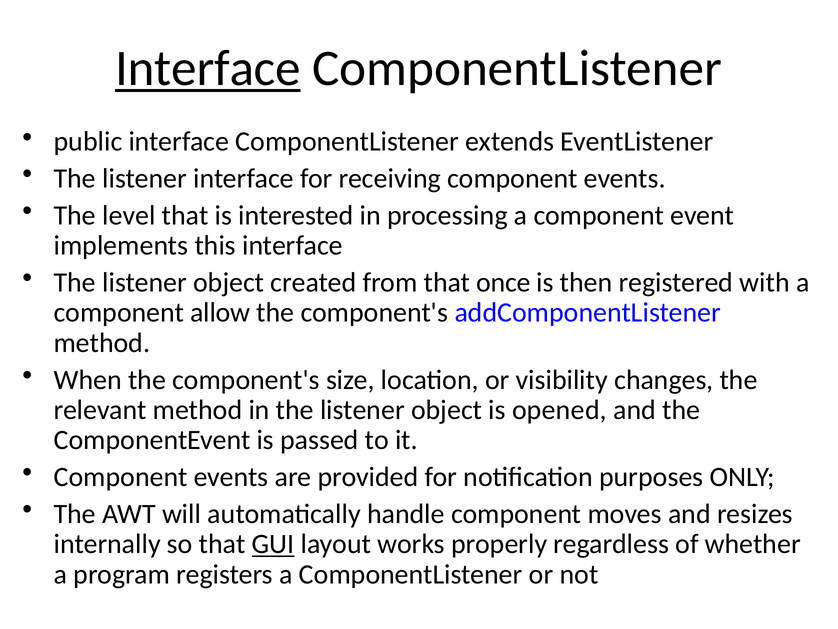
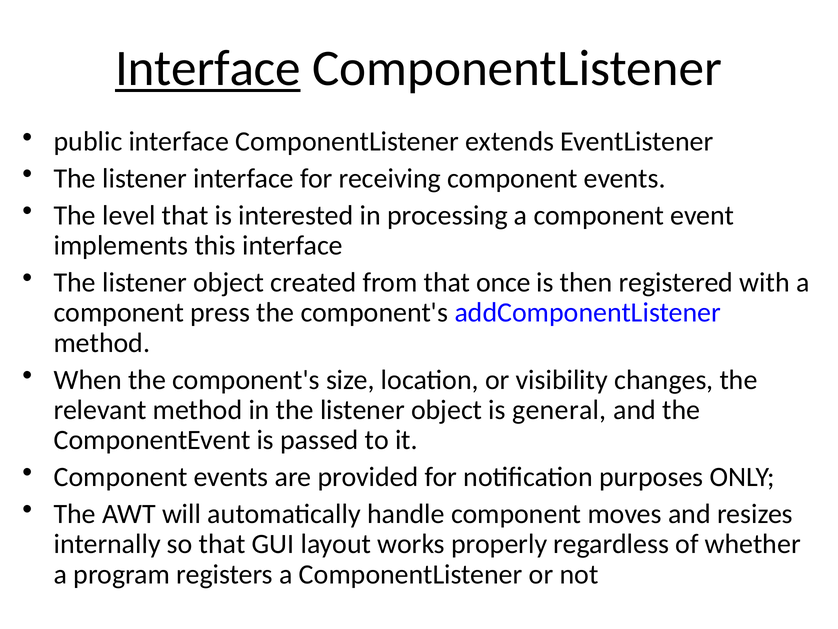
allow: allow -> press
opened: opened -> general
GUI underline: present -> none
